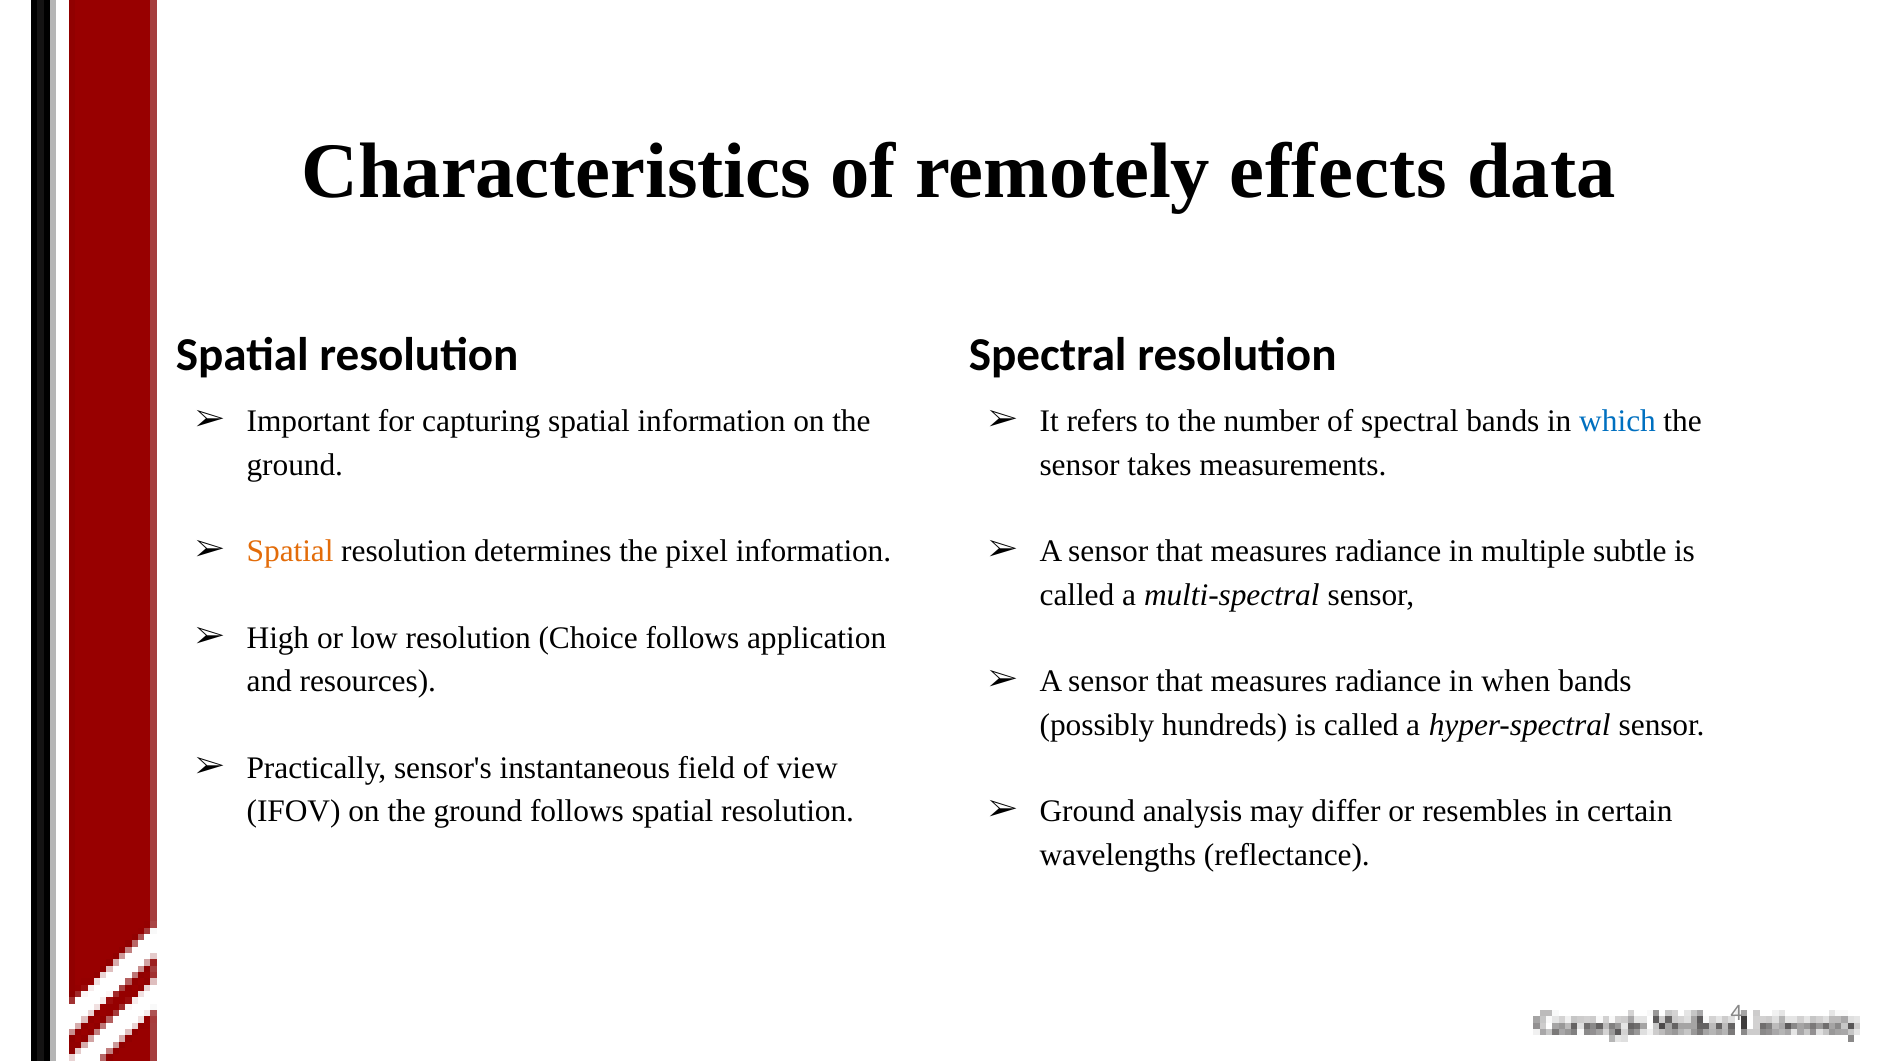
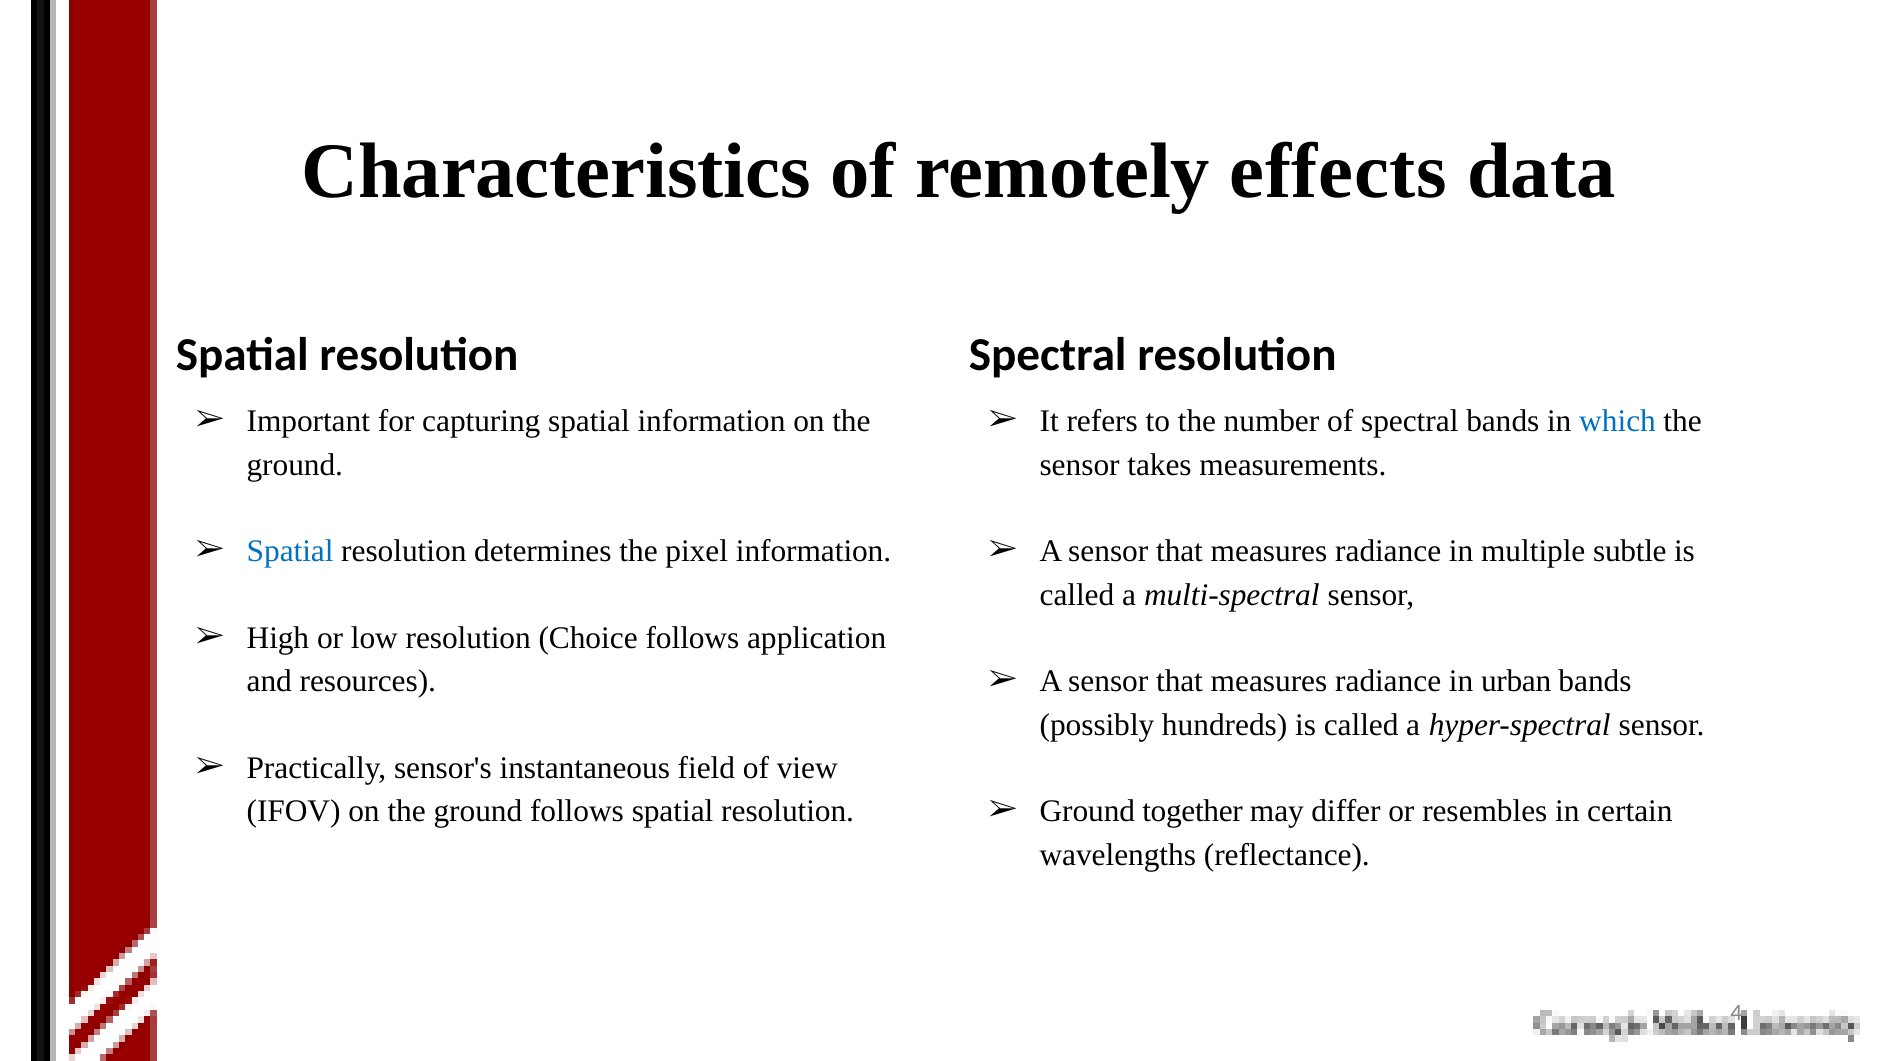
Spatial at (290, 551) colour: orange -> blue
when: when -> urban
analysis: analysis -> together
